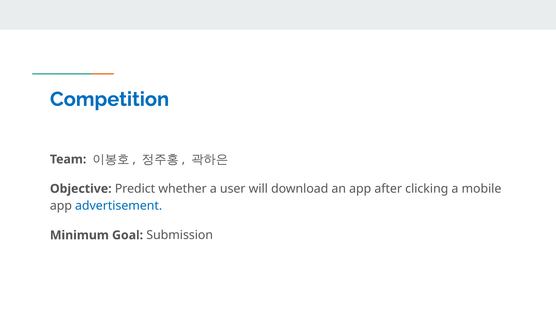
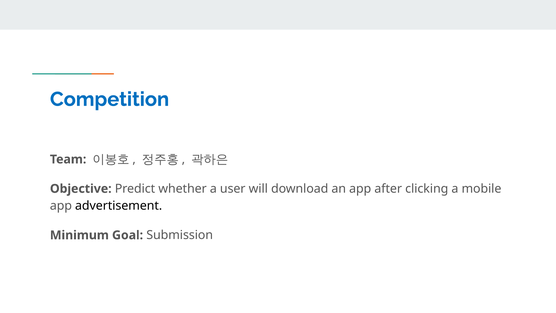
advertisement colour: blue -> black
